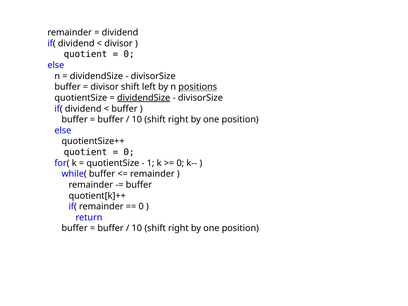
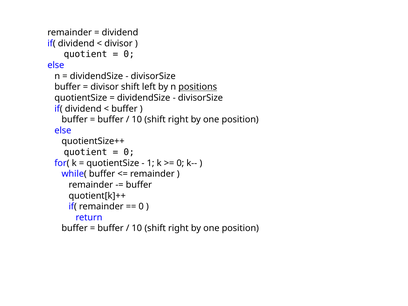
dividendSize at (144, 98) underline: present -> none
